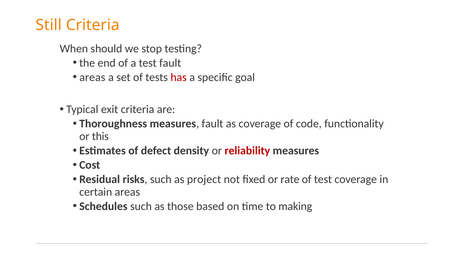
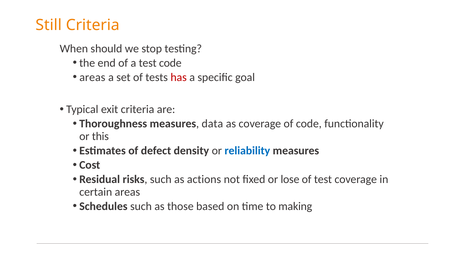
test fault: fault -> code
measures fault: fault -> data
reliability colour: red -> blue
project: project -> actions
rate: rate -> lose
